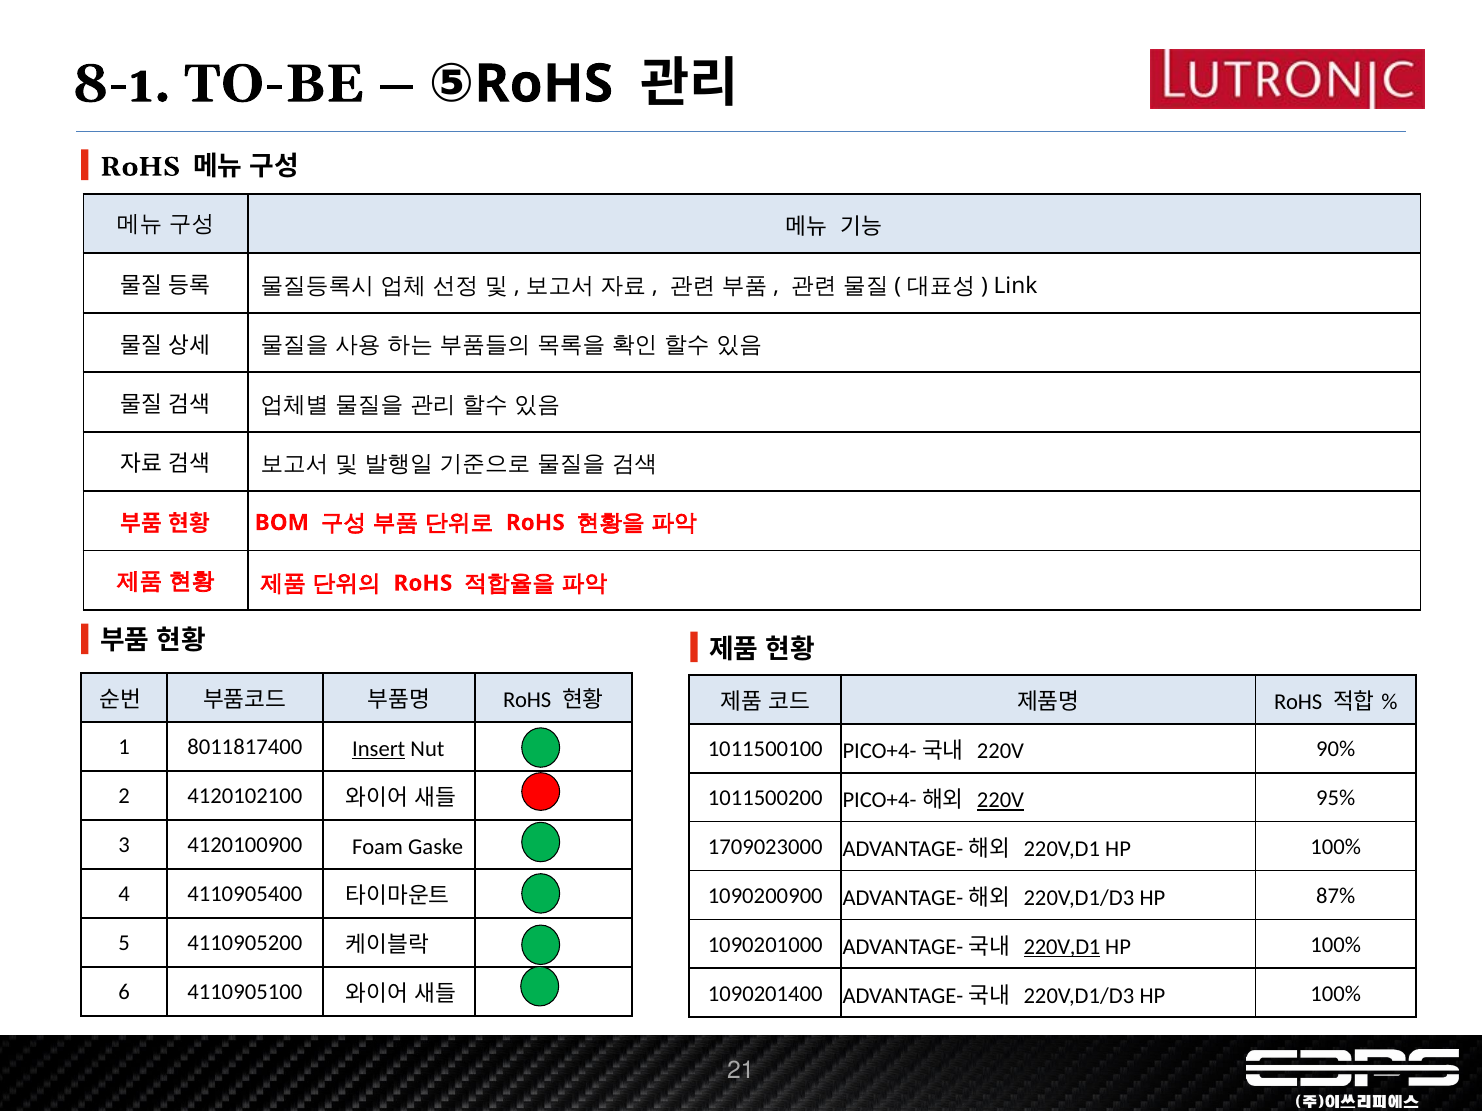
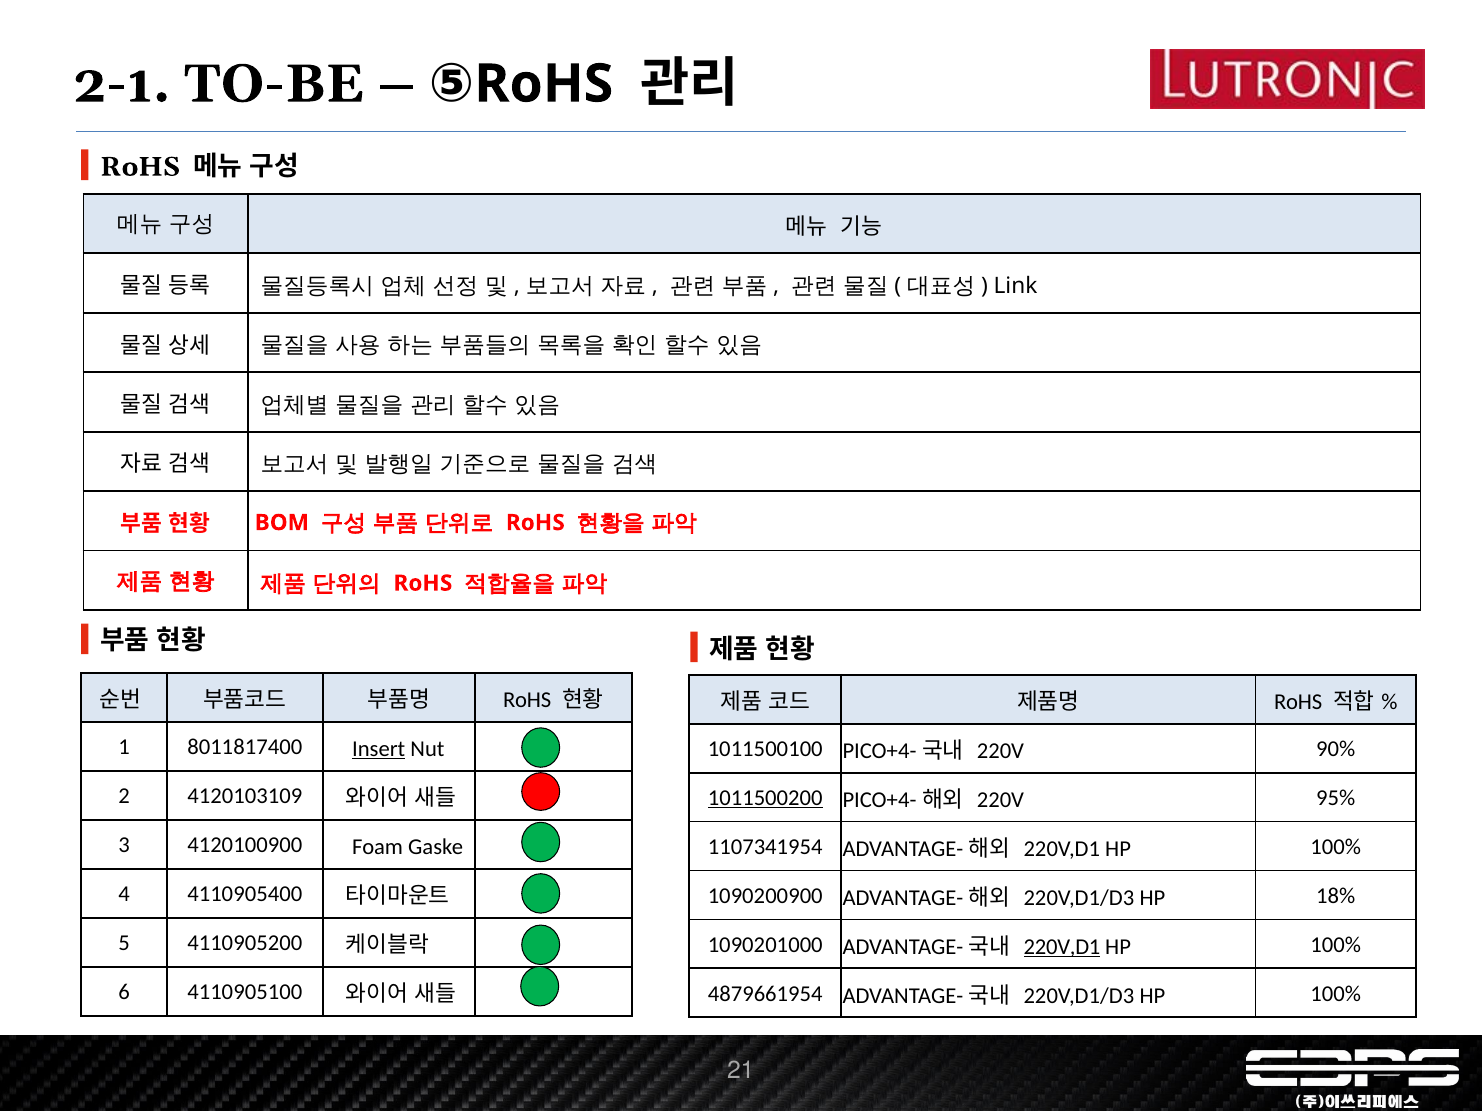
8-1: 8-1 -> 2-1
4120102100: 4120102100 -> 4120103109
1011500200 underline: none -> present
220V at (1000, 801) underline: present -> none
1709023000: 1709023000 -> 1107341954
87%: 87% -> 18%
1090201400: 1090201400 -> 4879661954
